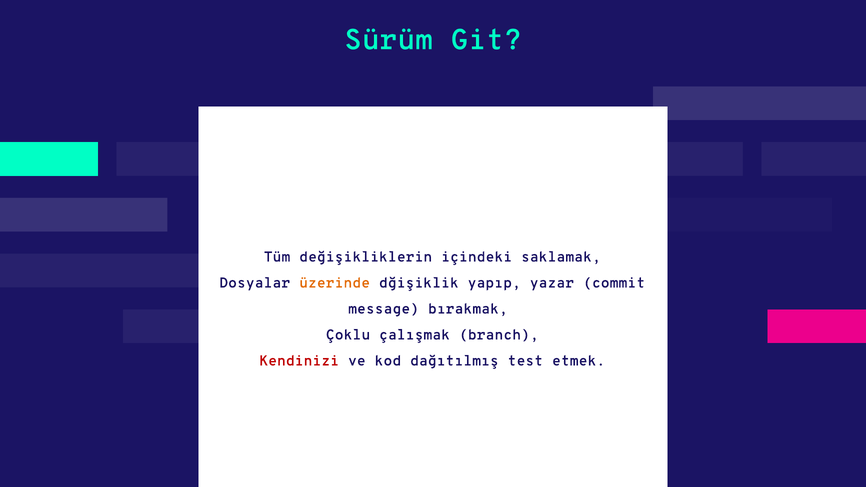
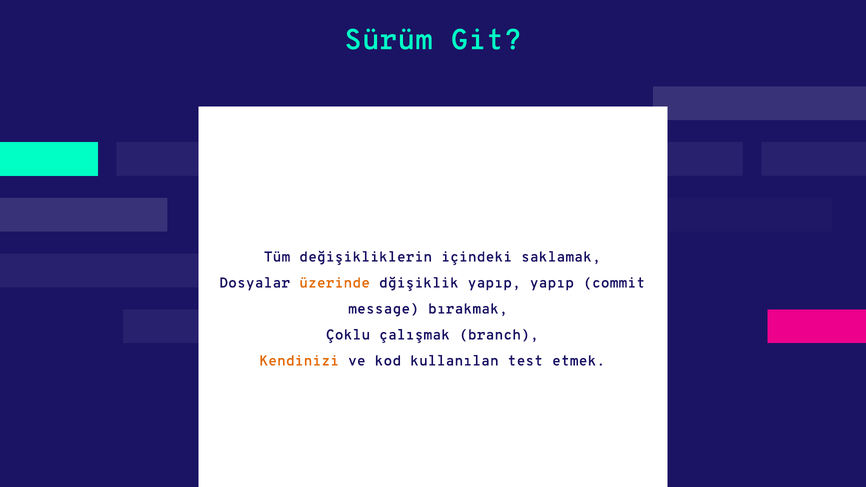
yapıp yazar: yazar -> yapıp
Kendinizi colour: red -> orange
dağıtılmış: dağıtılmış -> kullanılan
